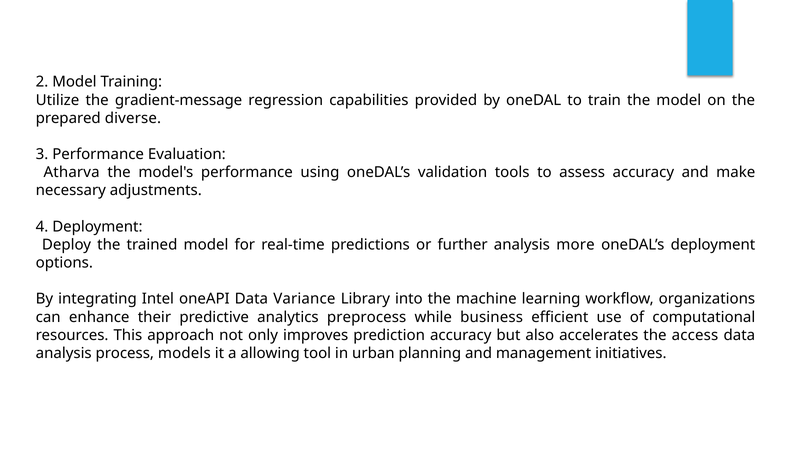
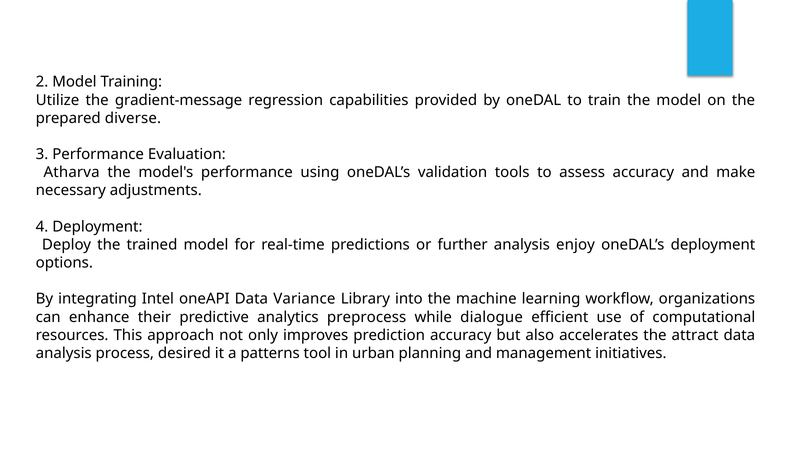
more: more -> enjoy
business: business -> dialogue
access: access -> attract
models: models -> desired
allowing: allowing -> patterns
